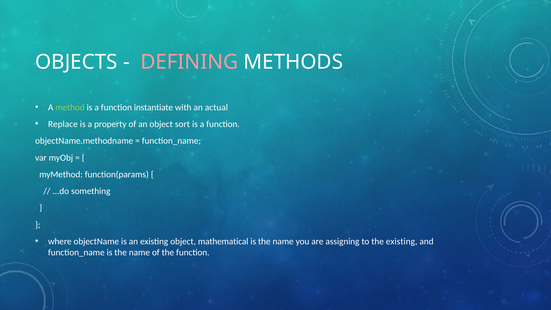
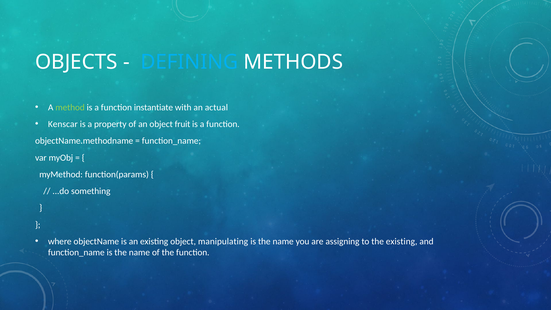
DEFINING colour: pink -> light blue
Replace: Replace -> Kenscar
sort: sort -> fruit
mathematical: mathematical -> manipulating
